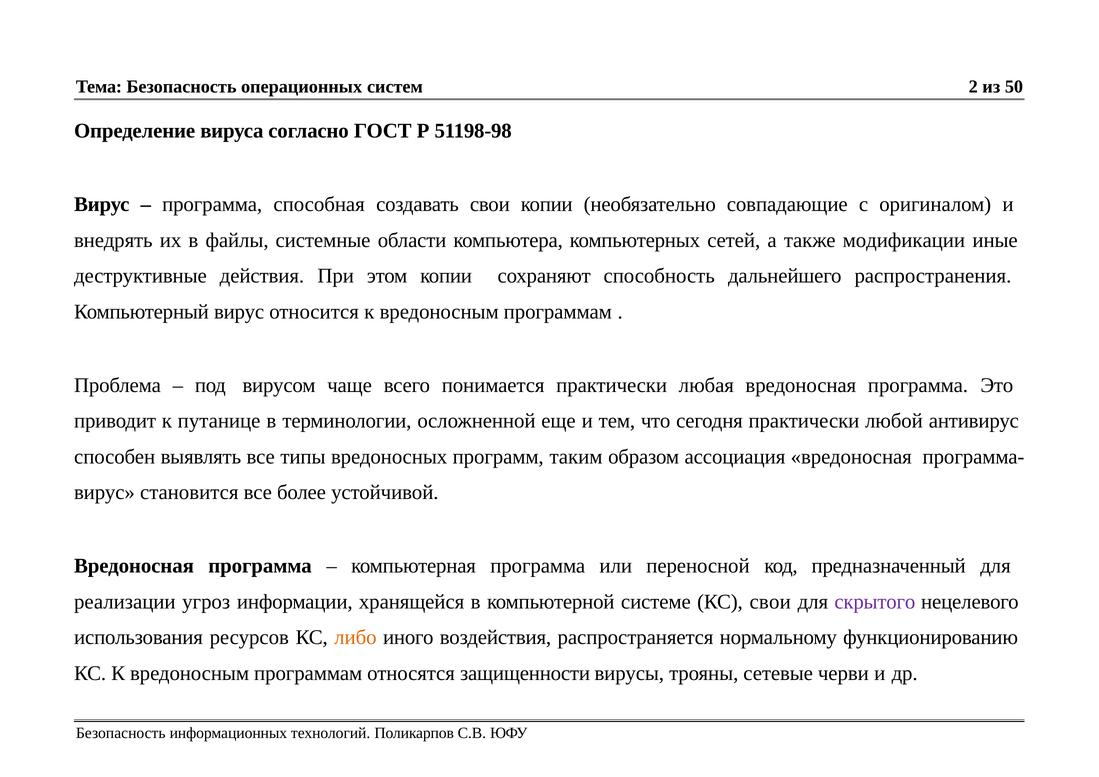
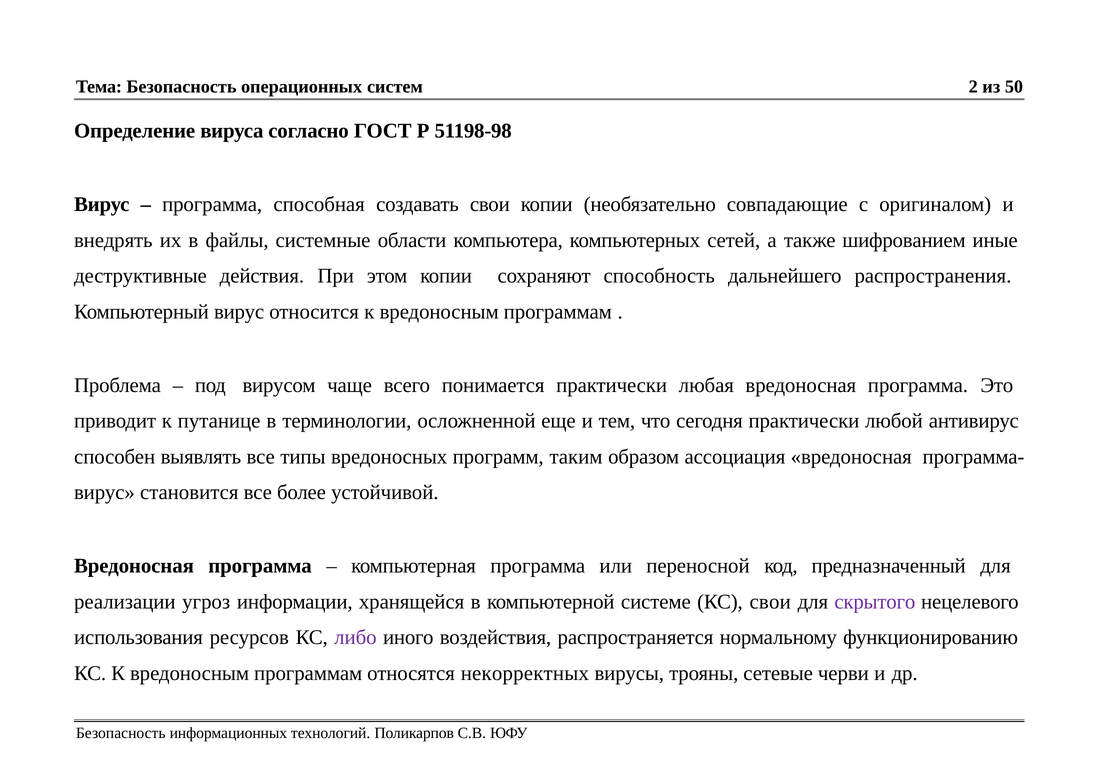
модификации: модификации -> шифрованием
либо colour: orange -> purple
защищенности: защищенности -> некорректных
